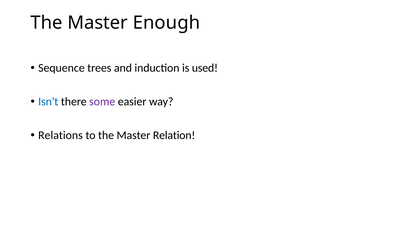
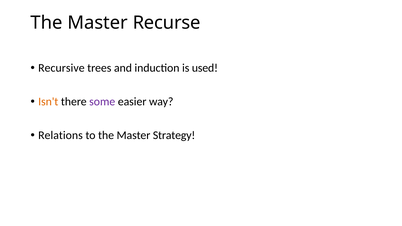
Enough: Enough -> Recurse
Sequence: Sequence -> Recursive
Isn't colour: blue -> orange
Relation: Relation -> Strategy
